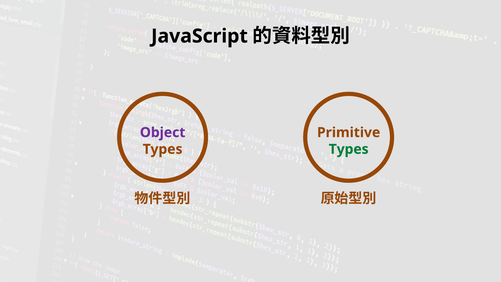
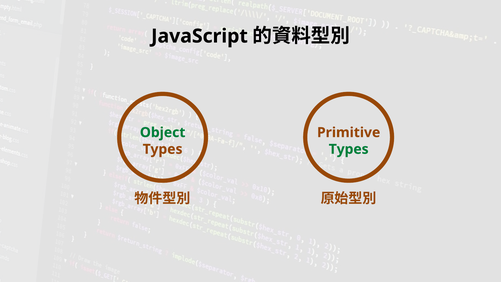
Object colour: purple -> green
